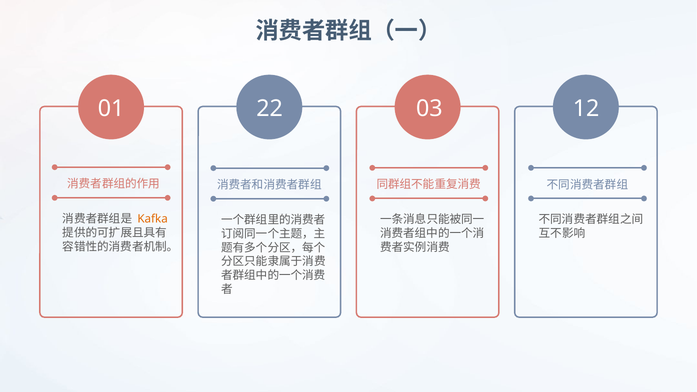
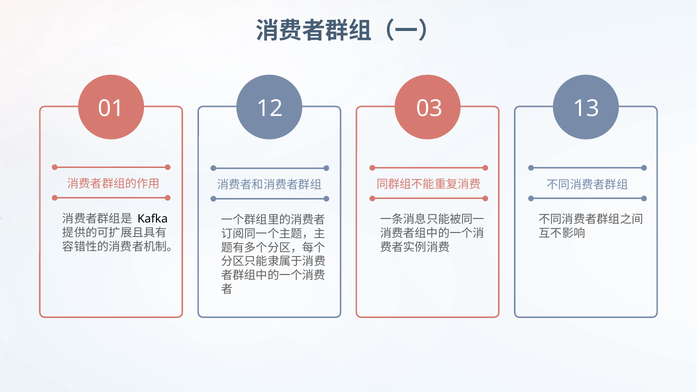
22: 22 -> 12
12: 12 -> 13
Kafka colour: orange -> black
